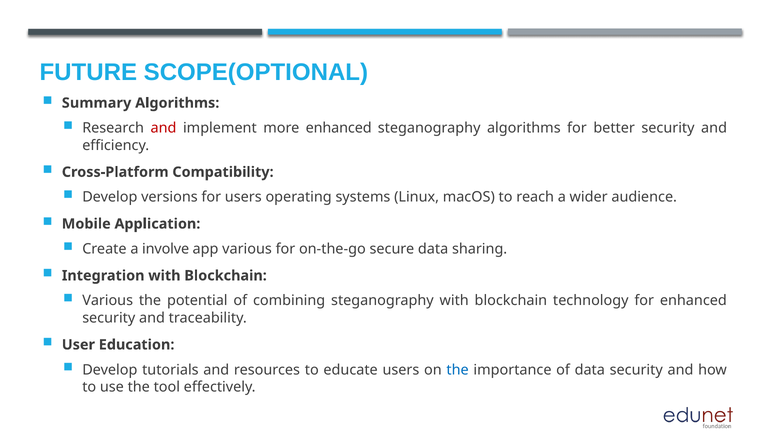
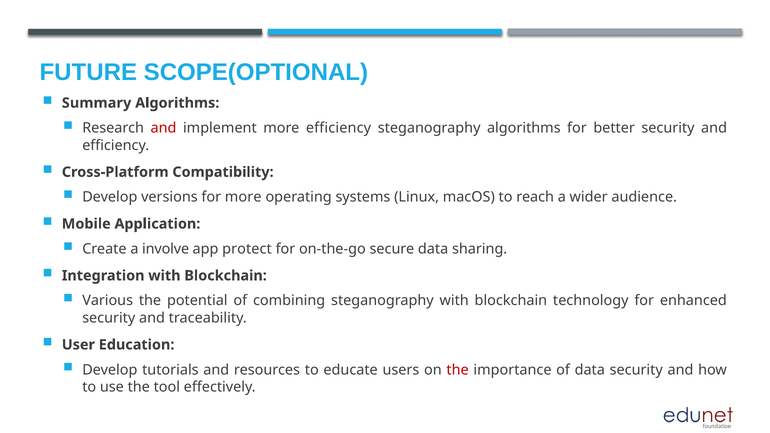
more enhanced: enhanced -> efficiency
for users: users -> more
app various: various -> protect
the at (458, 370) colour: blue -> red
